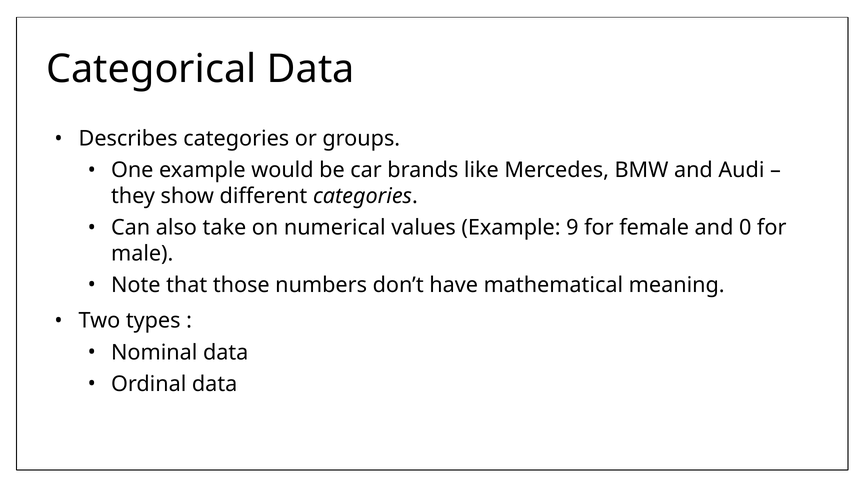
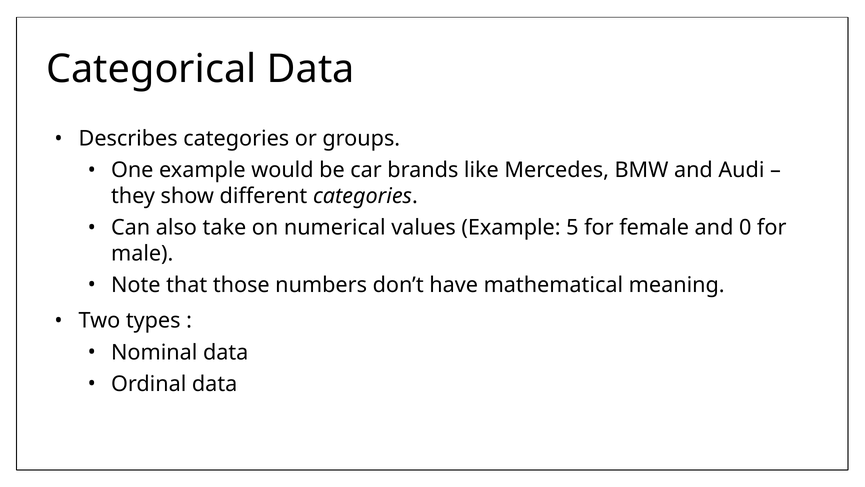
9: 9 -> 5
